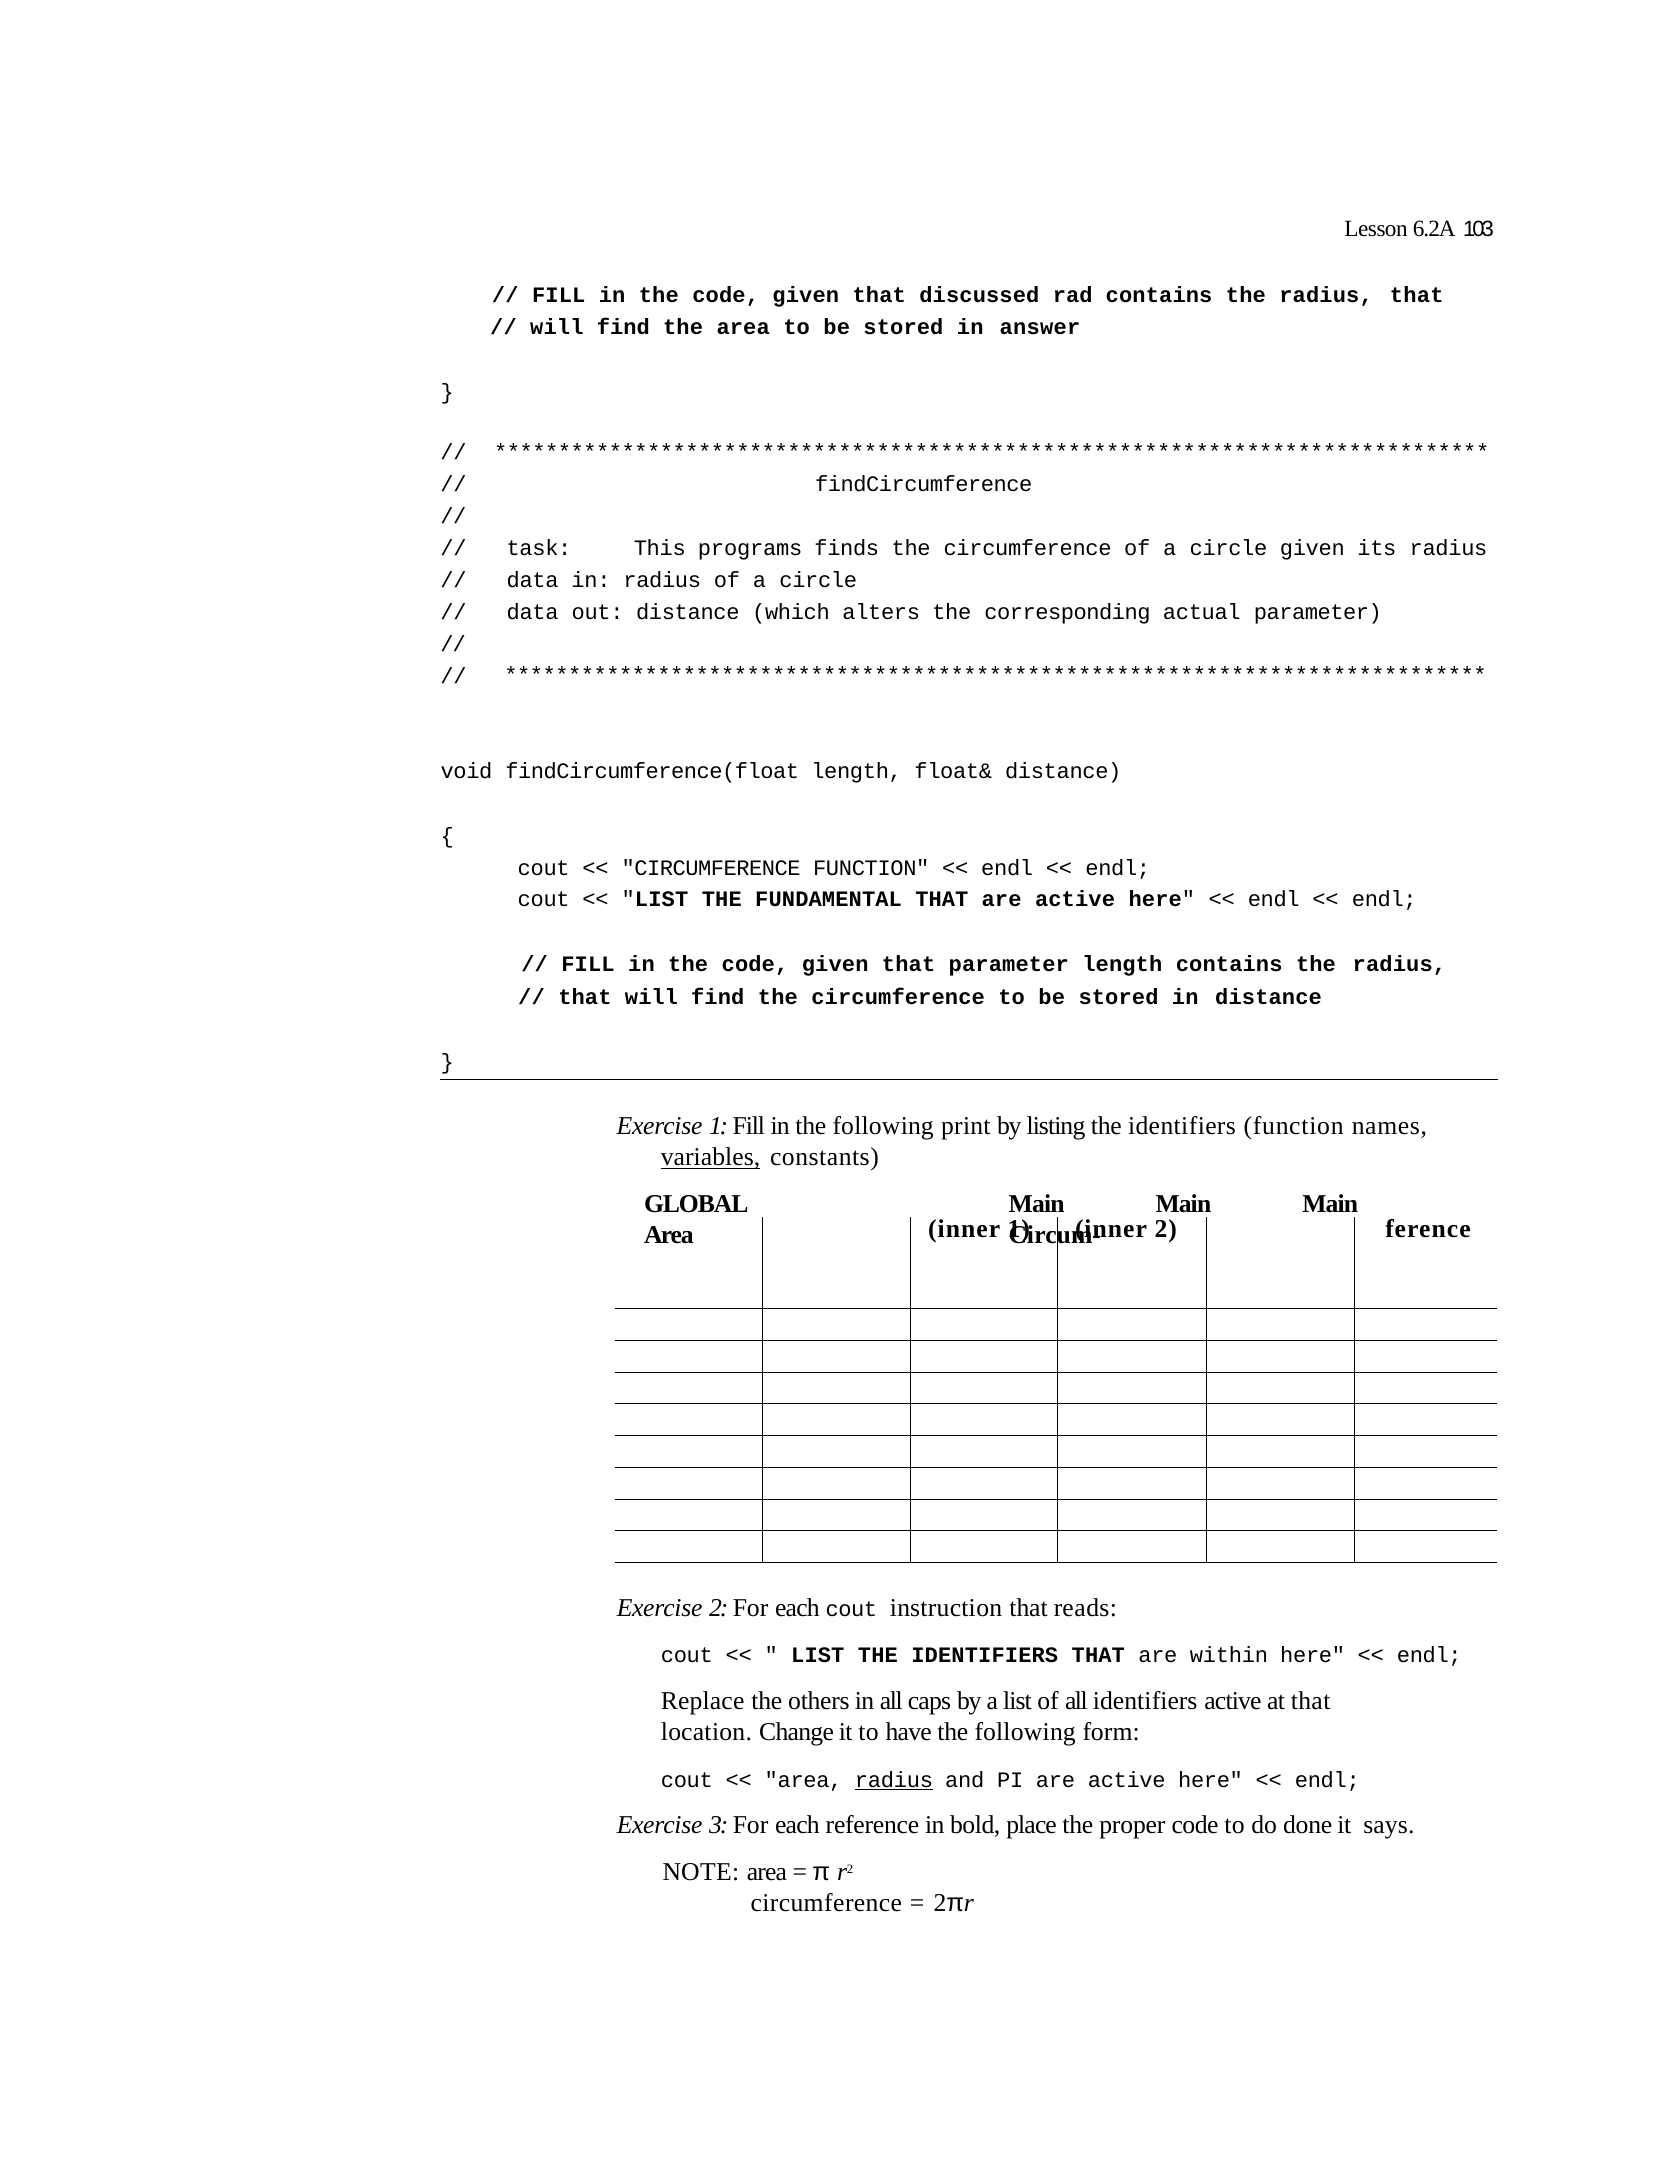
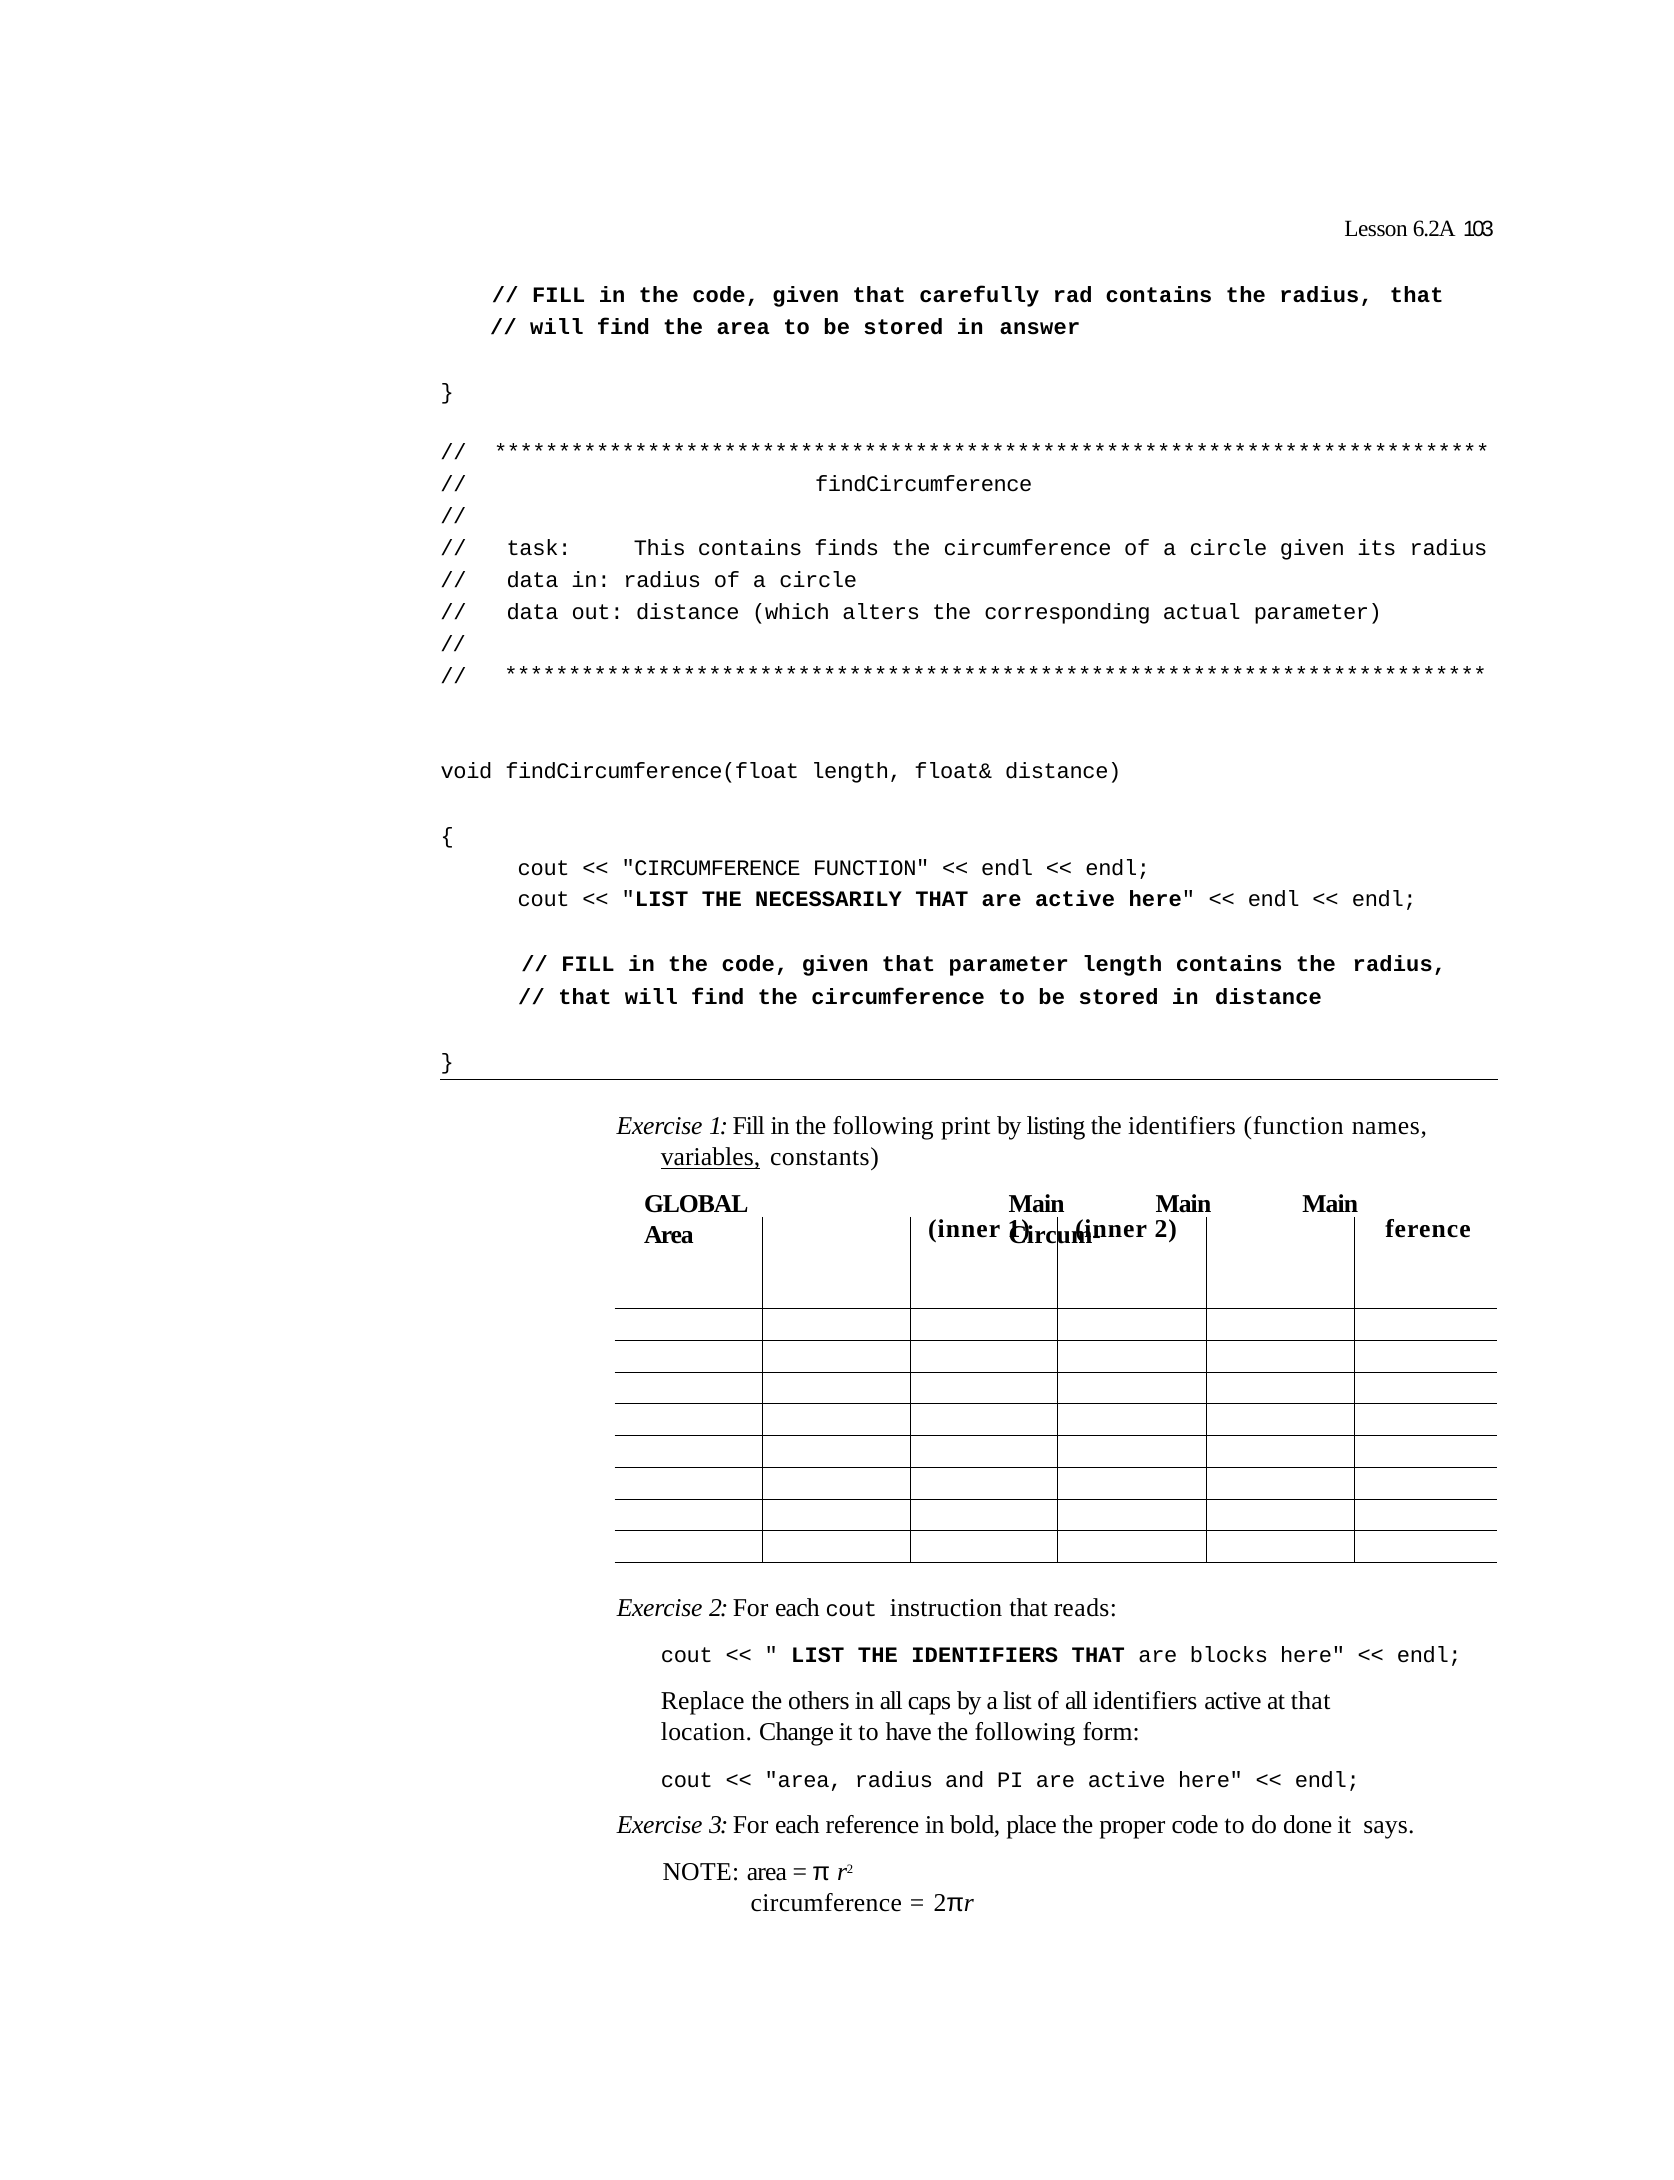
discussed: discussed -> carefully
This programs: programs -> contains
FUNDAMENTAL: FUNDAMENTAL -> NECESSARILY
within: within -> blocks
radius at (894, 1781) underline: present -> none
